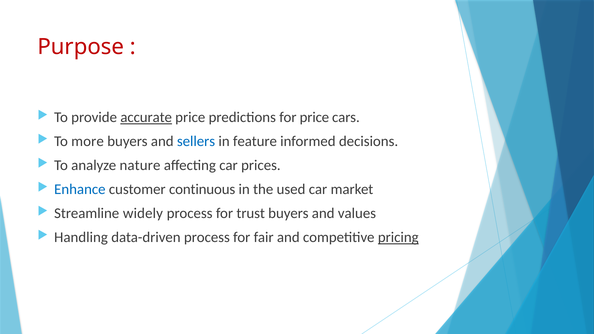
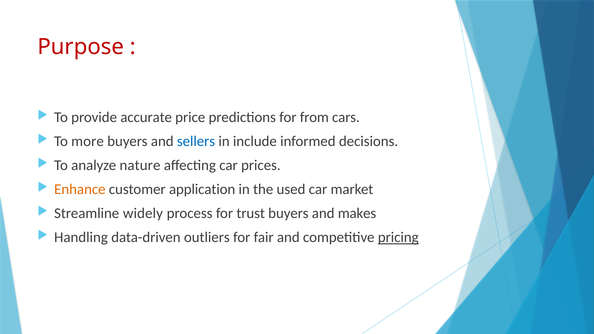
accurate underline: present -> none
for price: price -> from
feature: feature -> include
Enhance colour: blue -> orange
continuous: continuous -> application
values: values -> makes
data-driven process: process -> outliers
